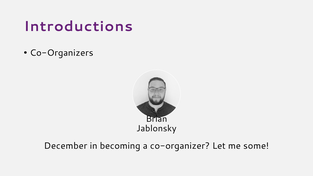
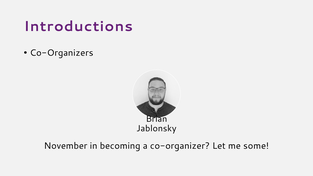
December: December -> November
